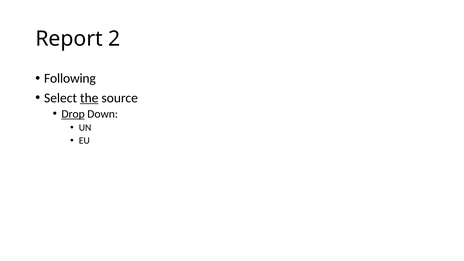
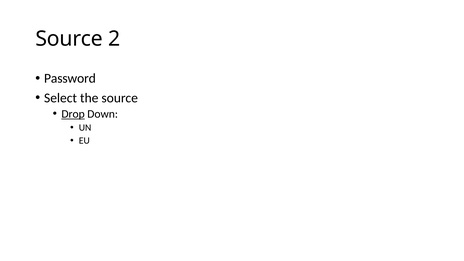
Report at (69, 39): Report -> Source
Following: Following -> Password
the underline: present -> none
